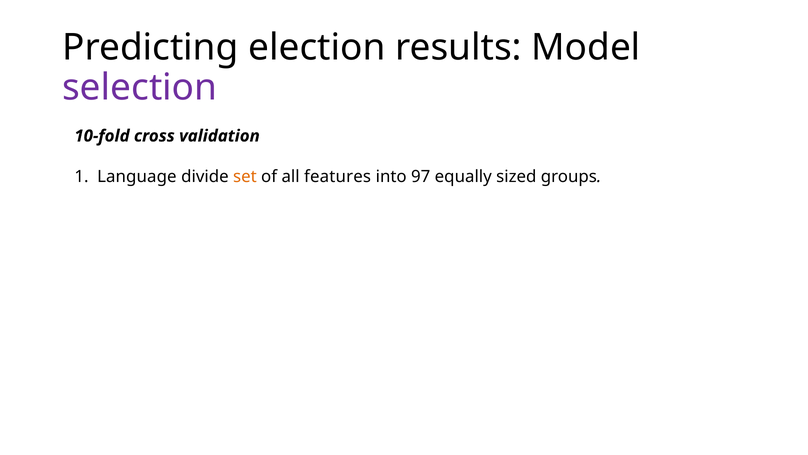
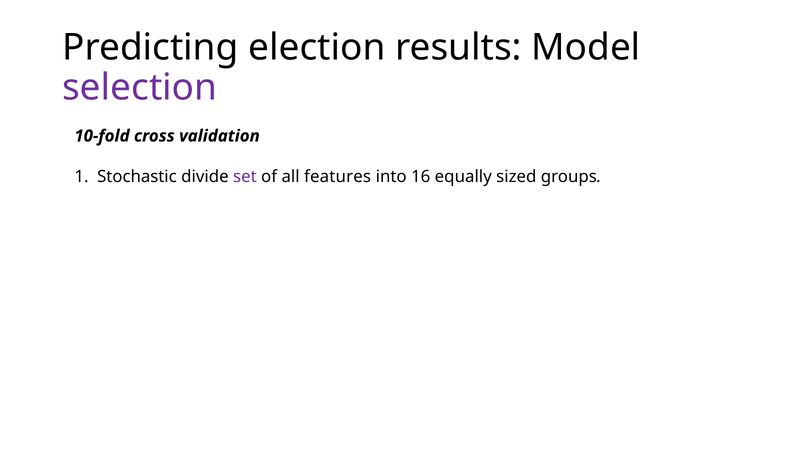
Language: Language -> Stochastic
set colour: orange -> purple
97: 97 -> 16
